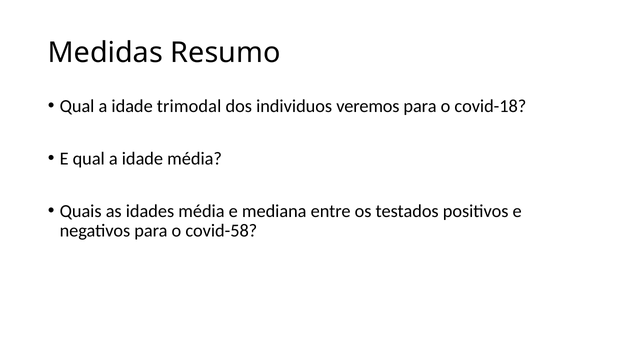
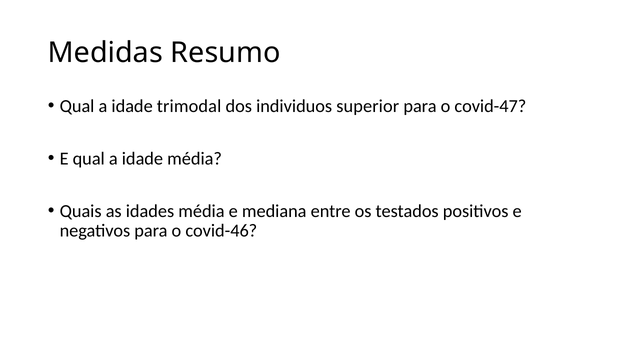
veremos: veremos -> superior
covid-18: covid-18 -> covid-47
covid-58: covid-58 -> covid-46
